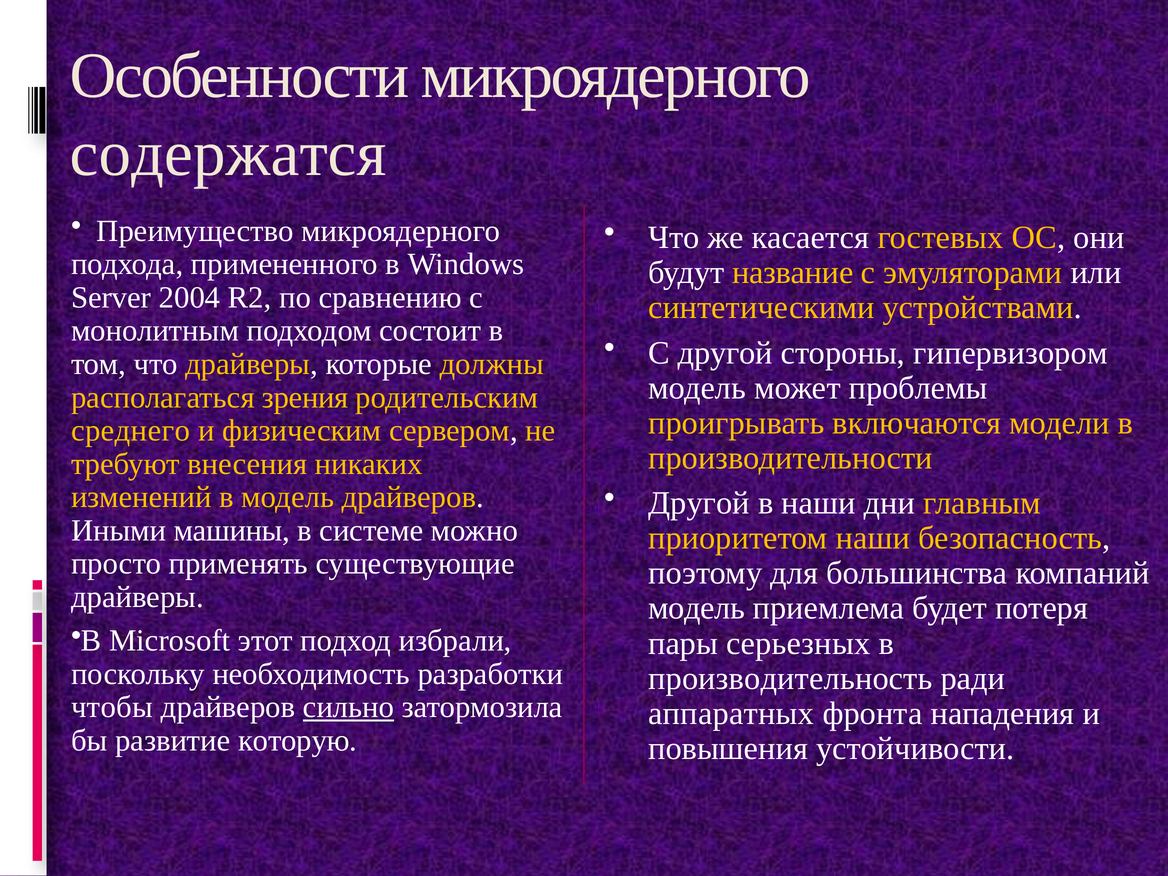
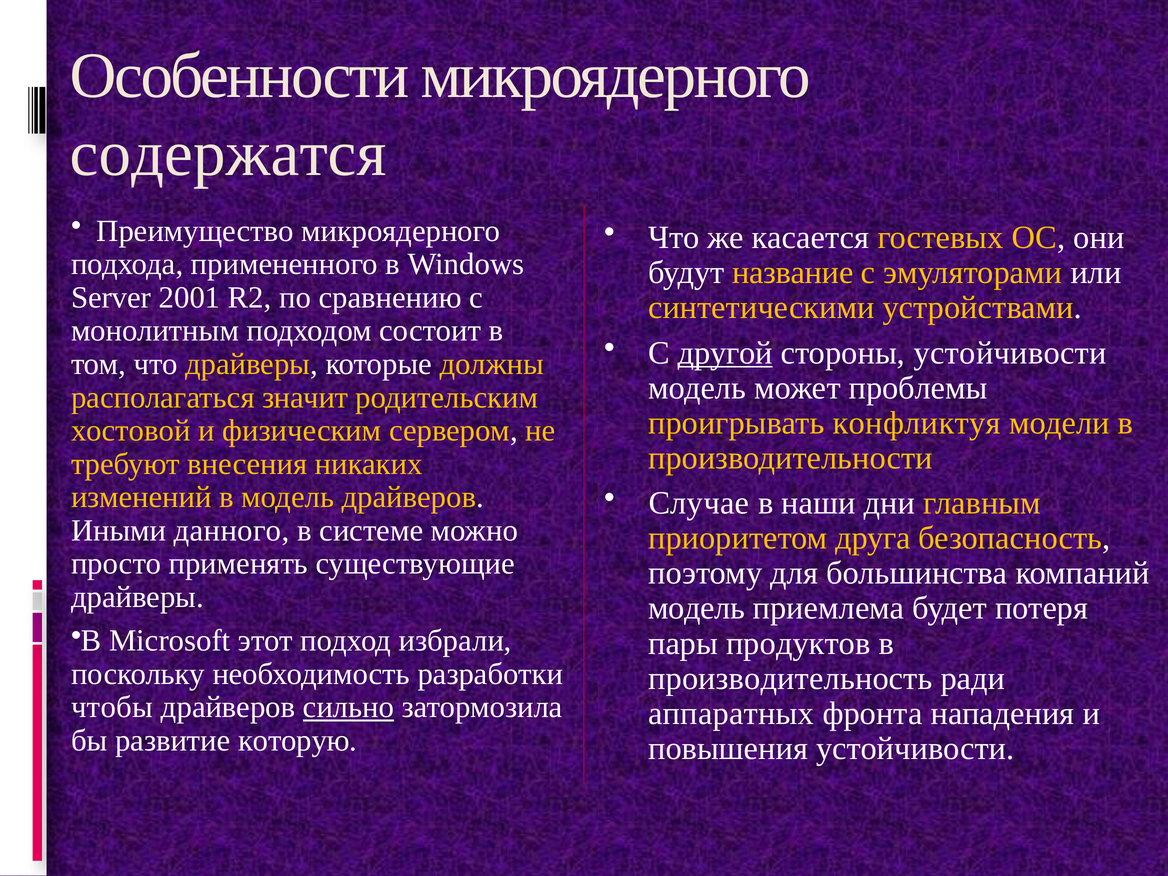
2004: 2004 -> 2001
другой at (725, 353) underline: none -> present
стороны гипервизором: гипервизором -> устойчивости
зрения: зрения -> значит
включаются: включаются -> конфликтуя
среднего: среднего -> хостовой
Другой at (699, 503): Другой -> Случае
машины: машины -> данного
приоритетом наши: наши -> друга
серьезных: серьезных -> продуктов
